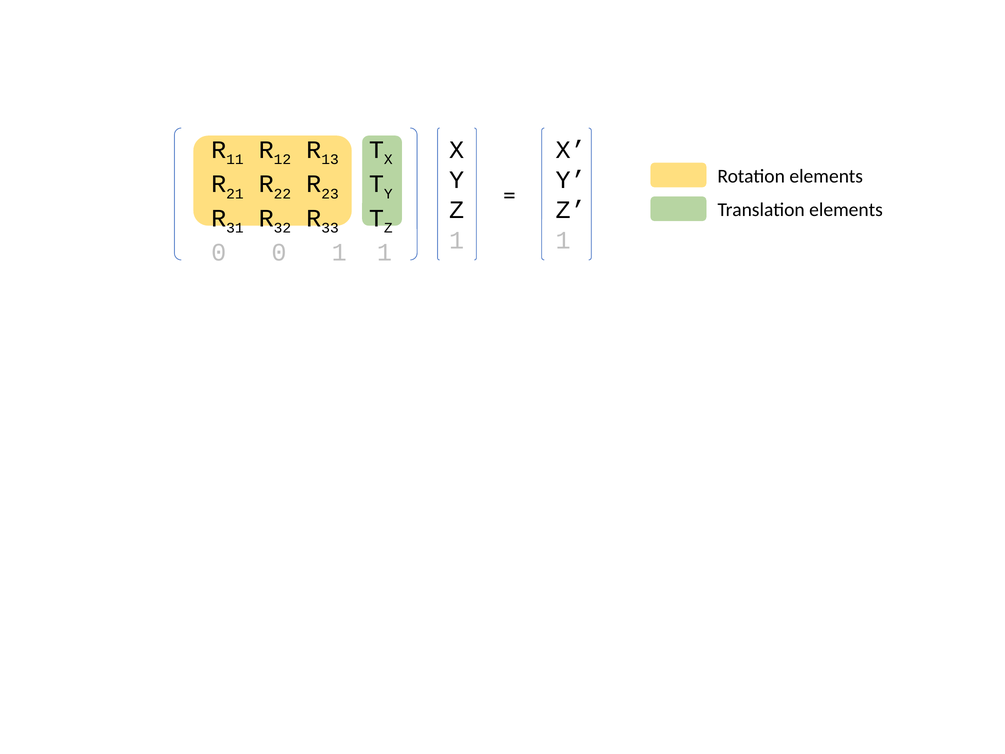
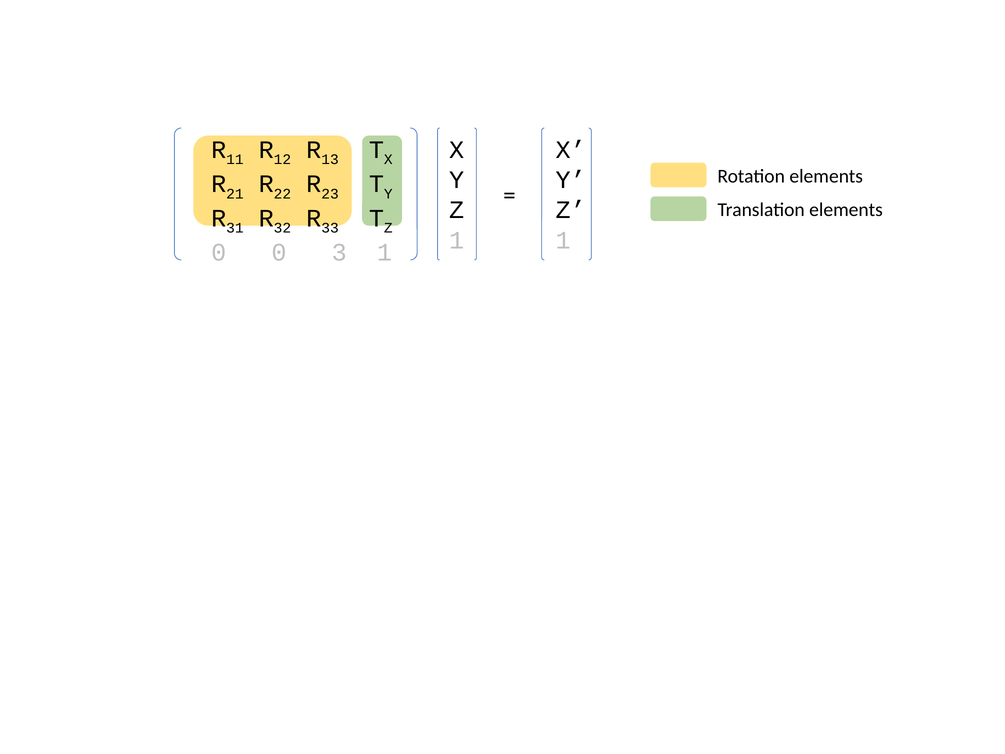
0 1: 1 -> 3
